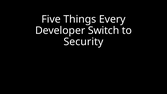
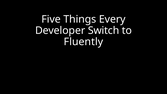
Security: Security -> Fluently
